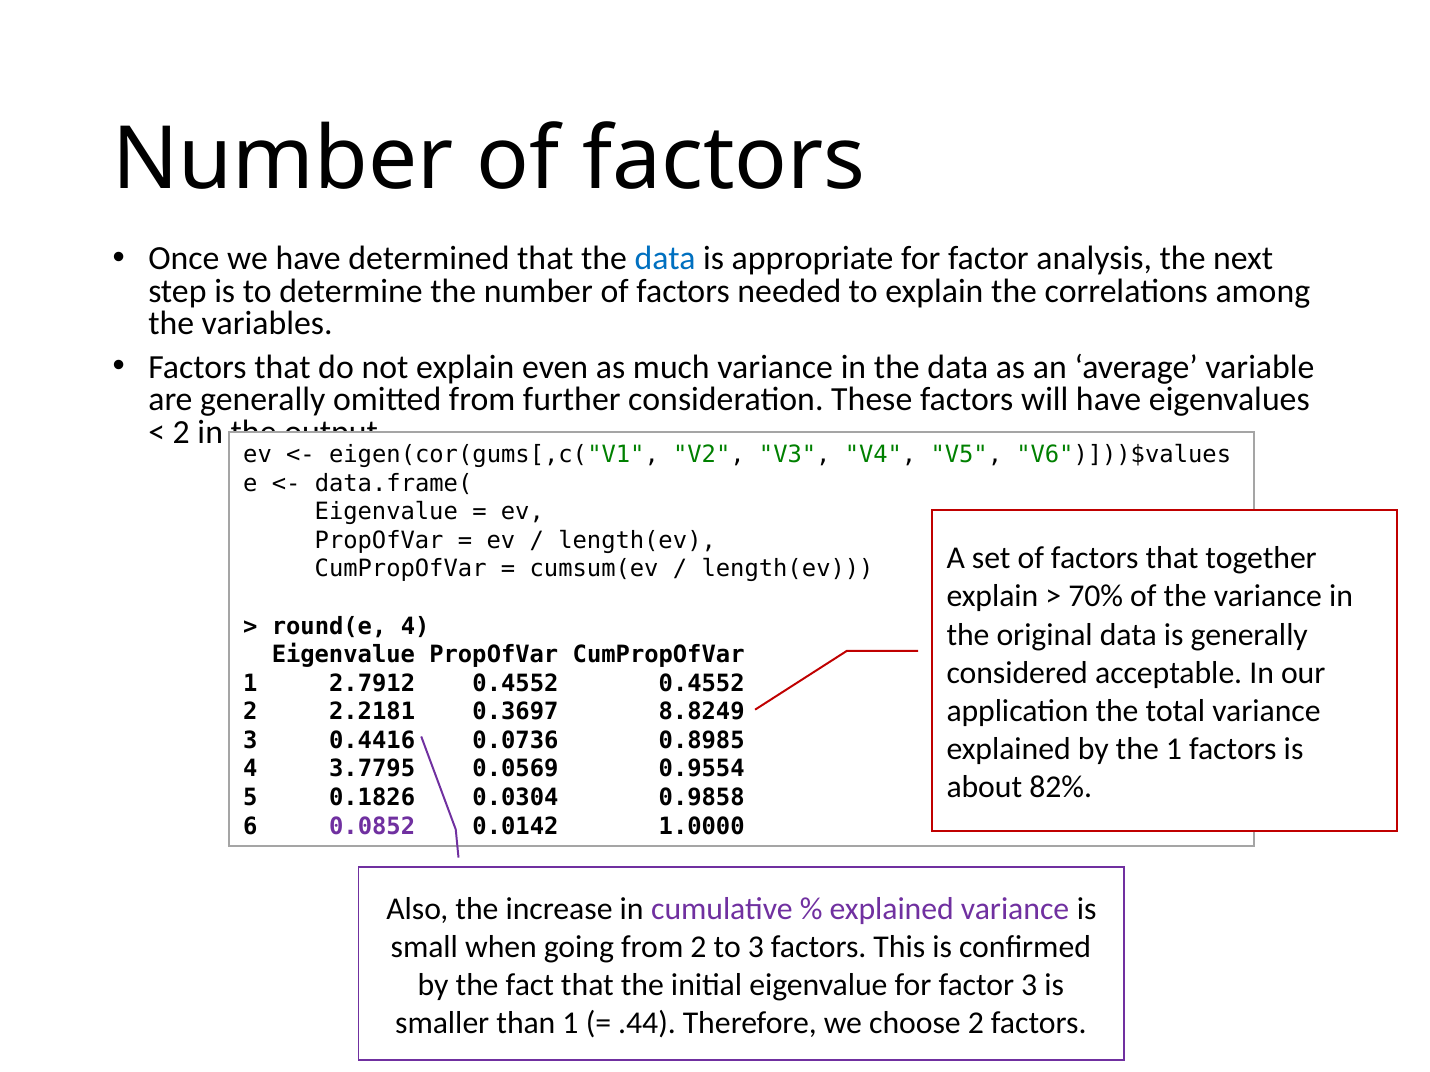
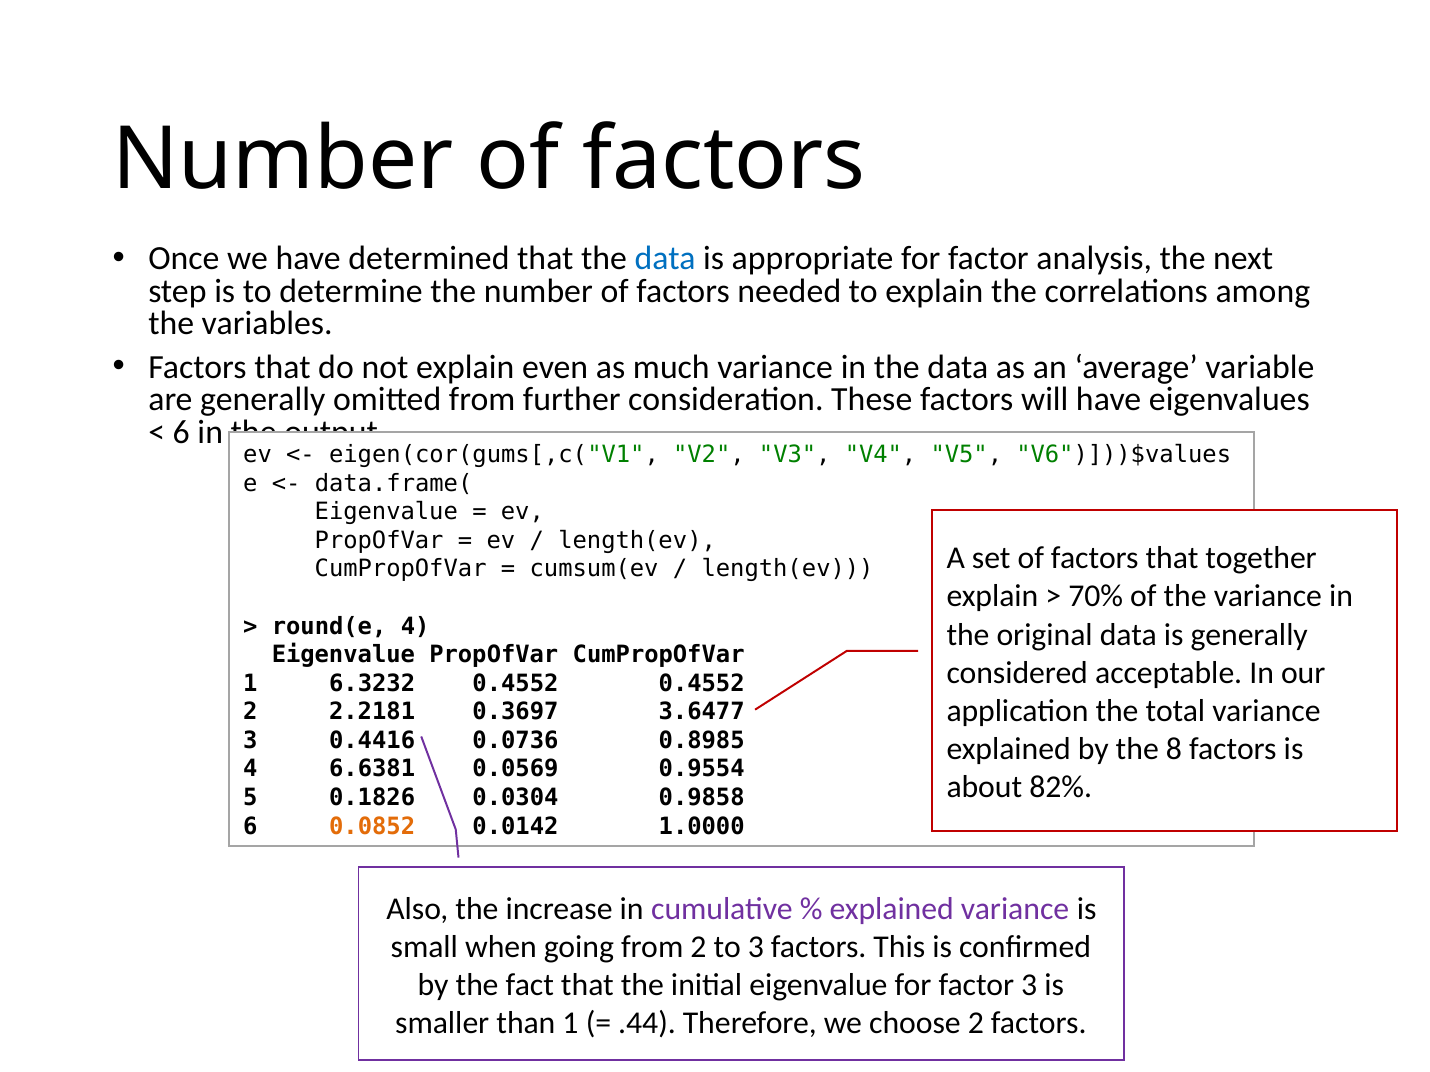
2 at (181, 432): 2 -> 6
2.7912: 2.7912 -> 6.3232
8.8249: 8.8249 -> 3.6477
the 1: 1 -> 8
3.7795: 3.7795 -> 6.6381
0.0852 colour: purple -> orange
